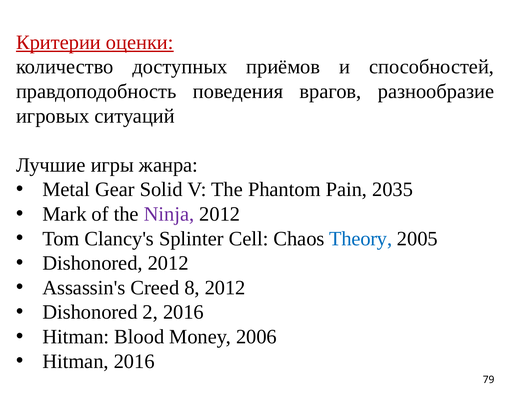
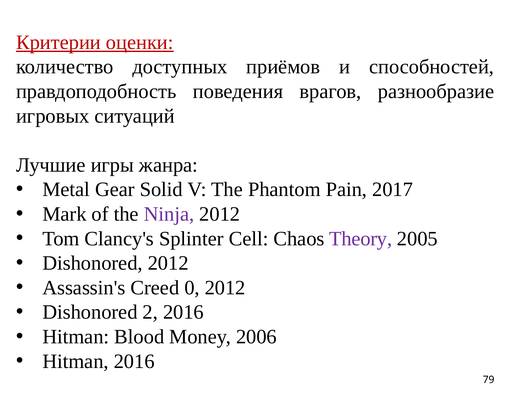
2035: 2035 -> 2017
Theory colour: blue -> purple
8: 8 -> 0
